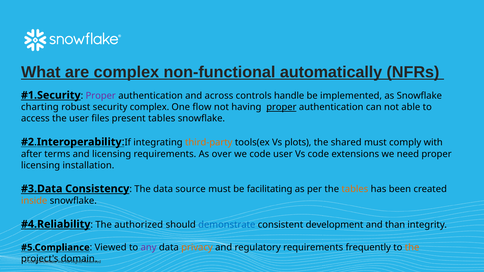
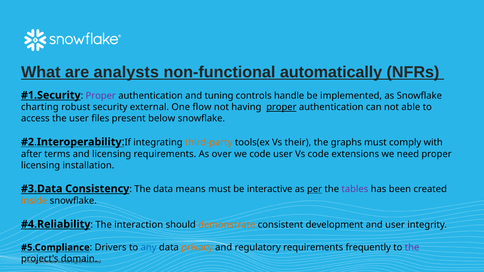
are complex: complex -> analysts
across: across -> tuning
security complex: complex -> external
present tables: tables -> below
plots: plots -> their
shared: shared -> graphs
source: source -> means
facilitating: facilitating -> interactive
per underline: none -> present
tables at (355, 189) colour: orange -> purple
authorized: authorized -> interaction
demonstrate colour: blue -> orange
and than: than -> user
Viewed: Viewed -> Drivers
any colour: purple -> blue
the at (412, 248) colour: orange -> purple
